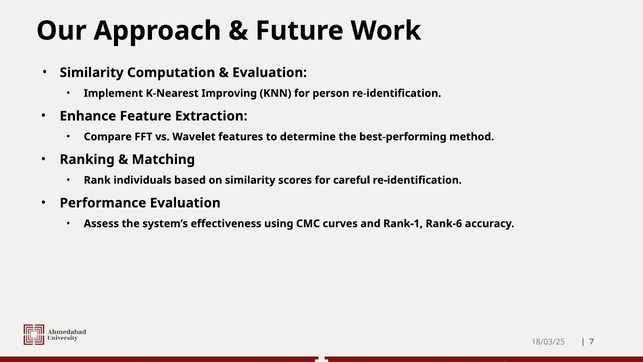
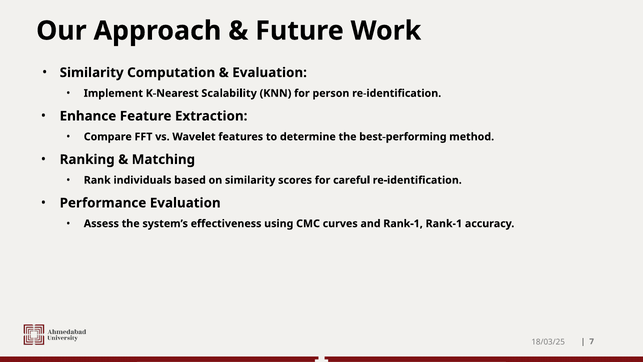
Improving: Improving -> Scalability
Rank-1 Rank-6: Rank-6 -> Rank-1
